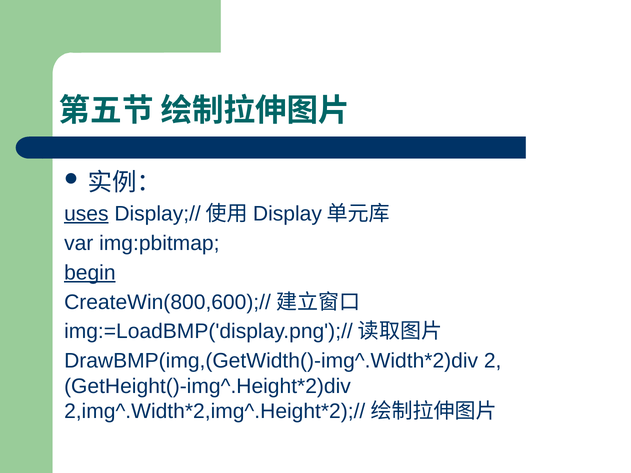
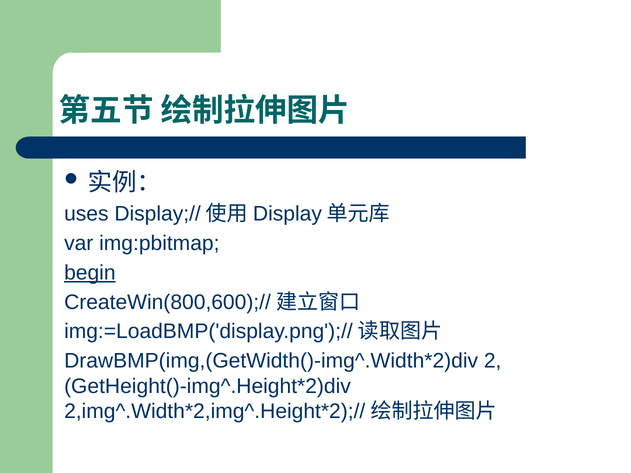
uses underline: present -> none
